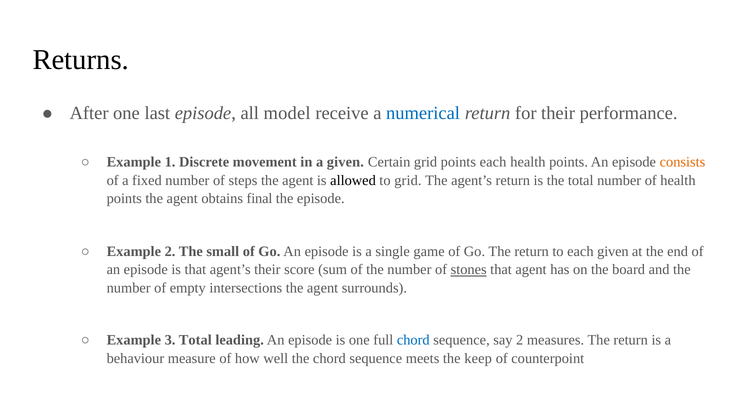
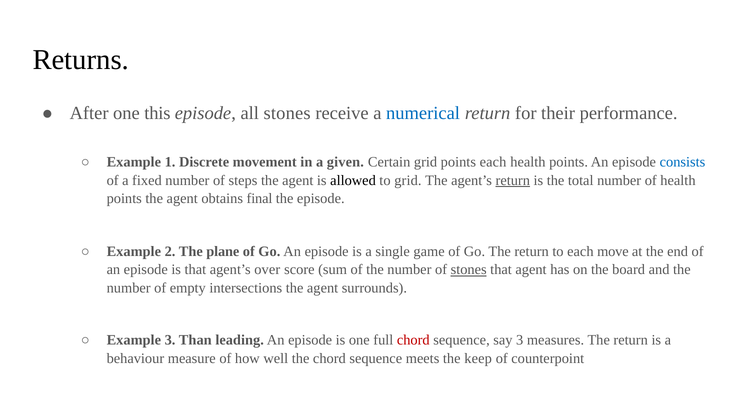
last: last -> this
all model: model -> stones
consists colour: orange -> blue
return at (513, 181) underline: none -> present
small: small -> plane
each given: given -> move
agent’s their: their -> over
3 Total: Total -> Than
chord at (413, 340) colour: blue -> red
say 2: 2 -> 3
